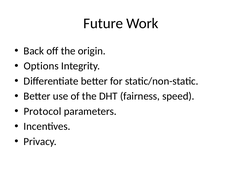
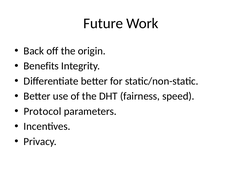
Options: Options -> Benefits
